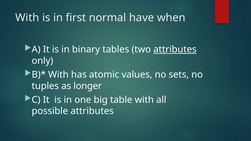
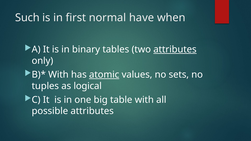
With at (27, 18): With -> Such
atomic underline: none -> present
longer: longer -> logical
